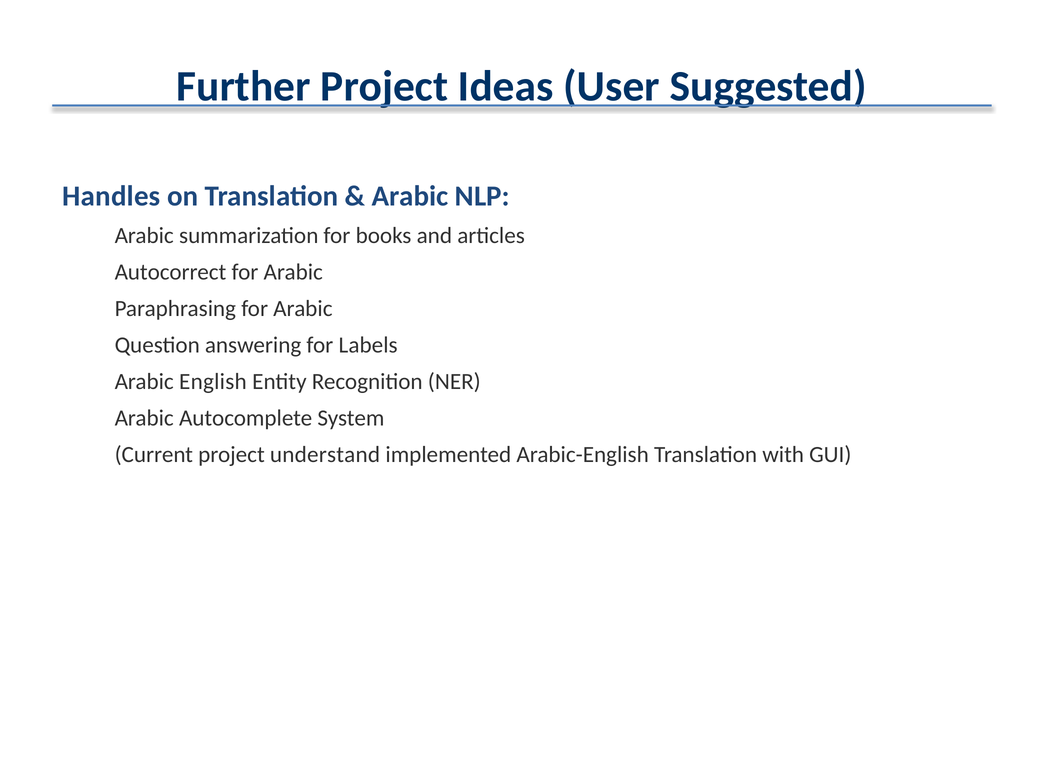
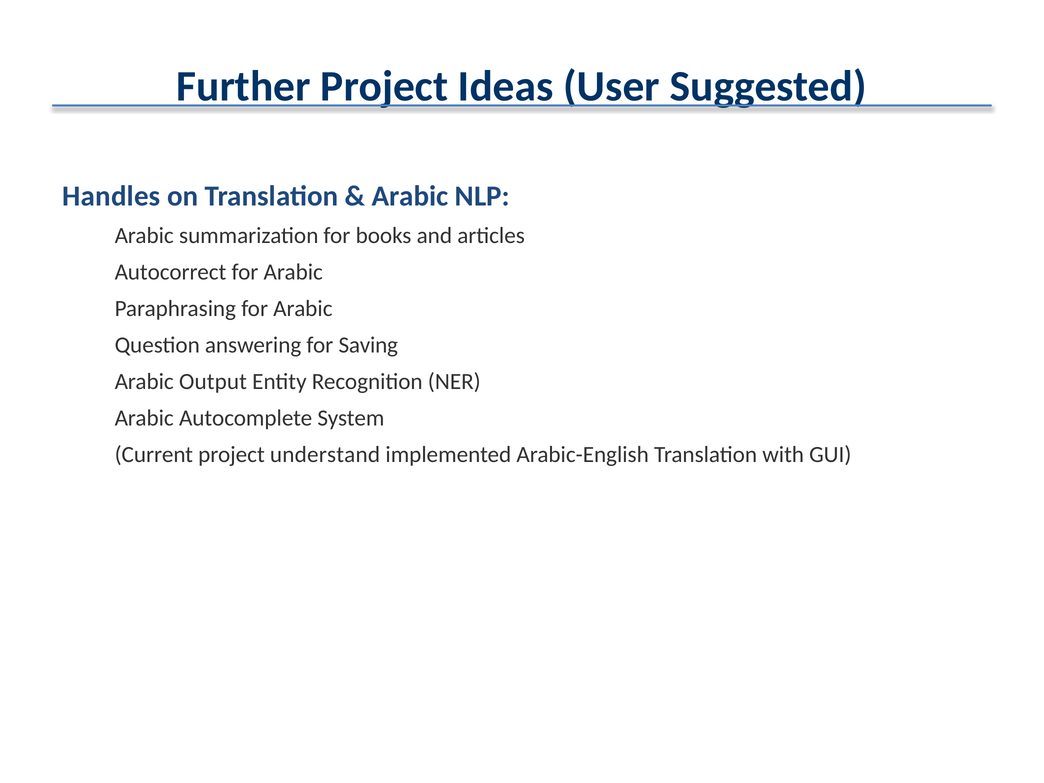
Labels: Labels -> Saving
English: English -> Output
